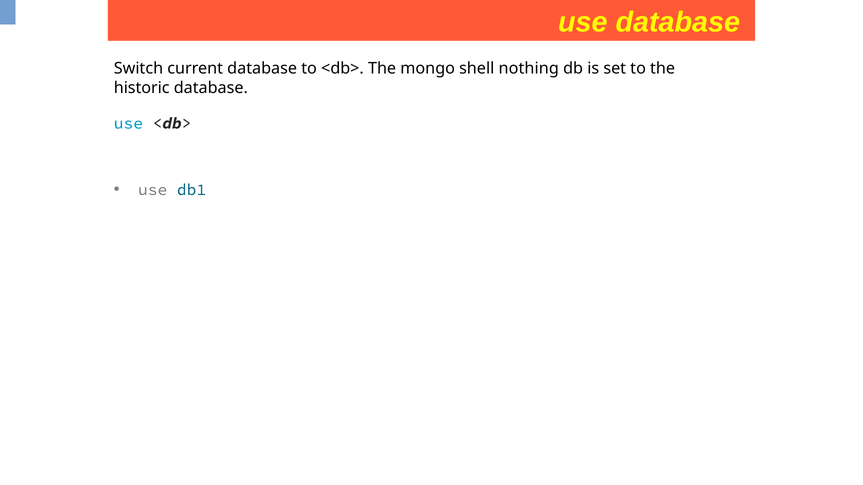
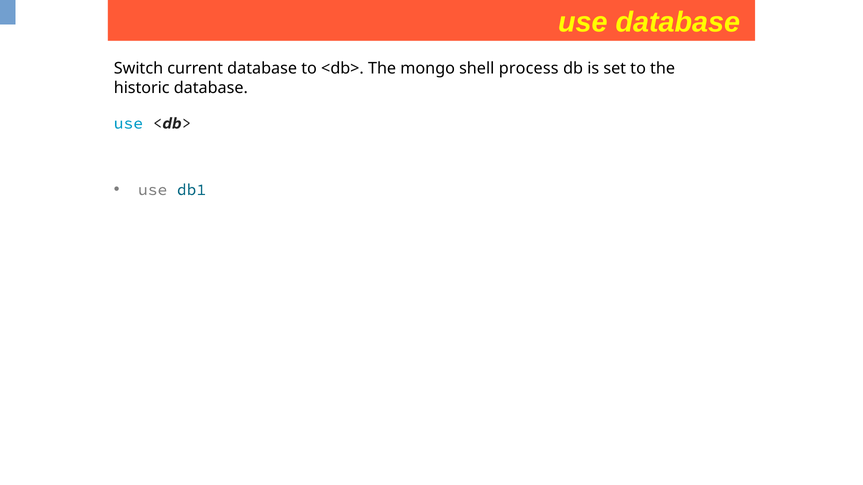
nothing: nothing -> process
